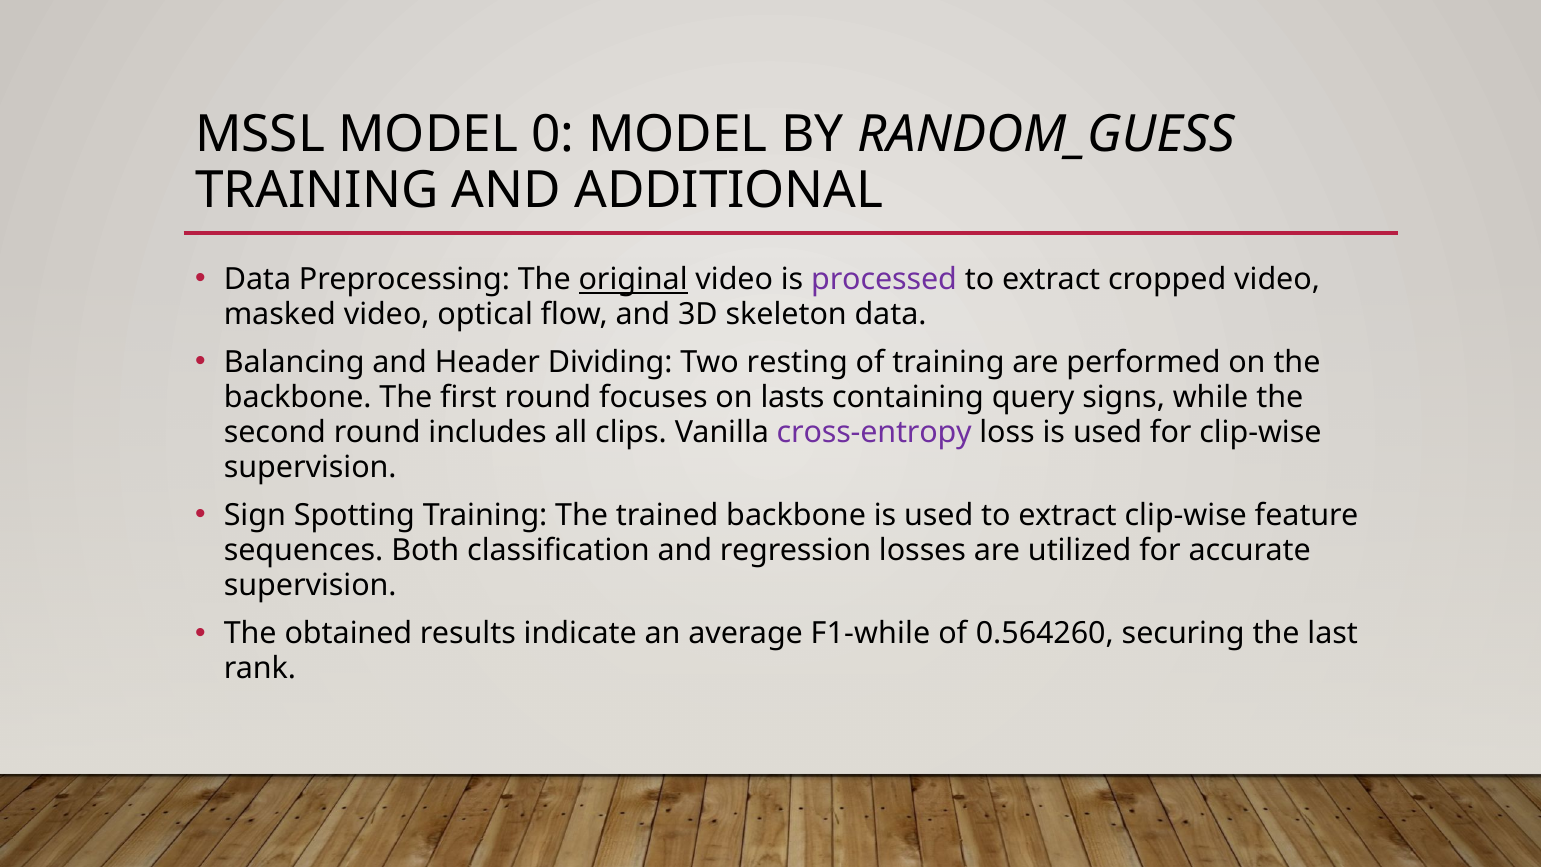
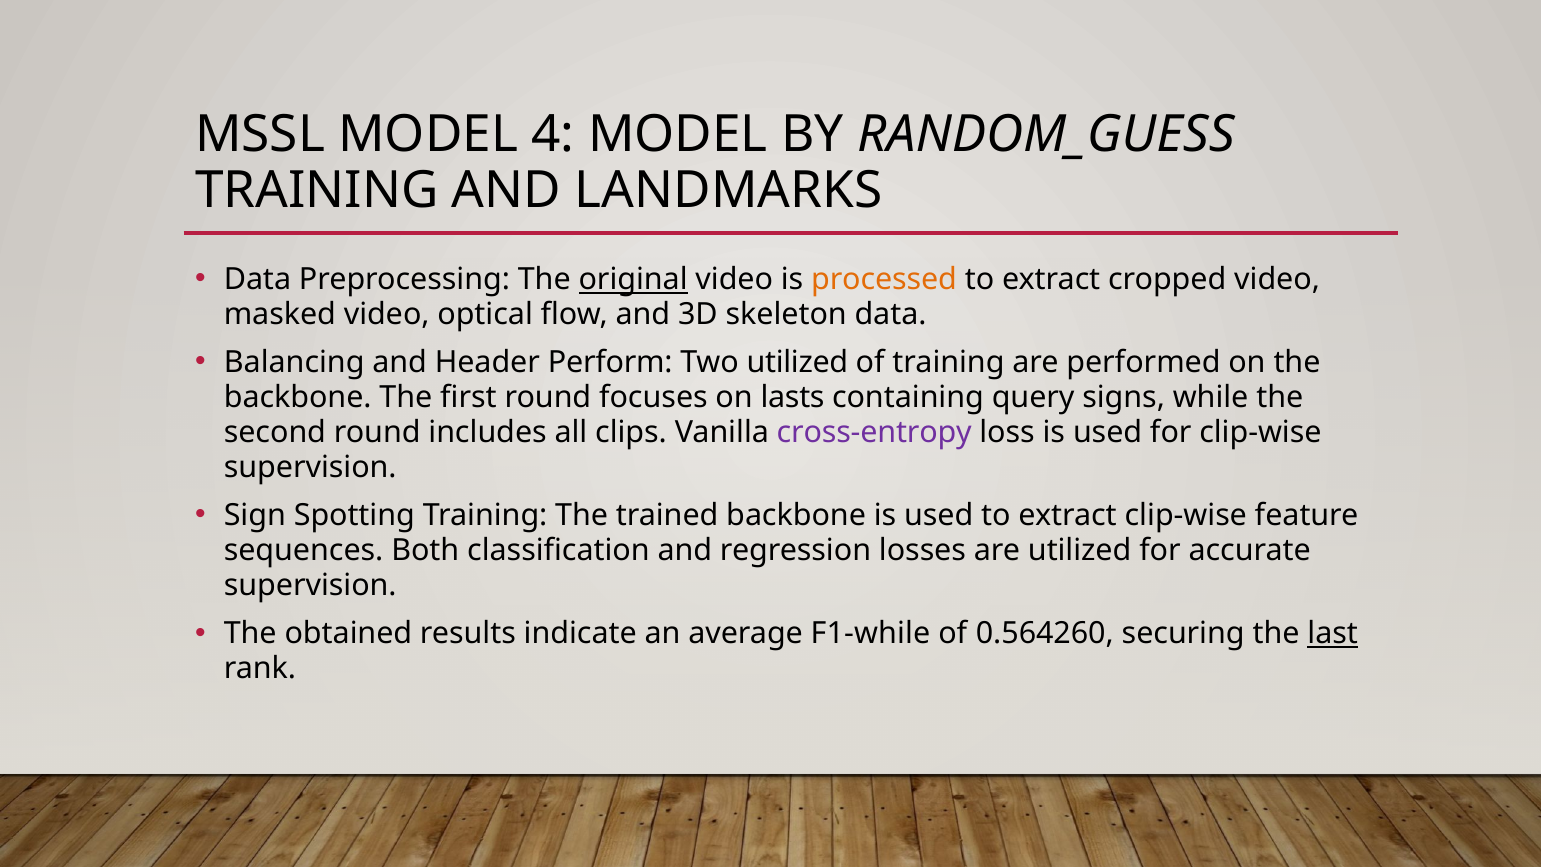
0: 0 -> 4
ADDITIONAL: ADDITIONAL -> LANDMARKS
processed colour: purple -> orange
Dividing: Dividing -> Perform
Two resting: resting -> utilized
last underline: none -> present
